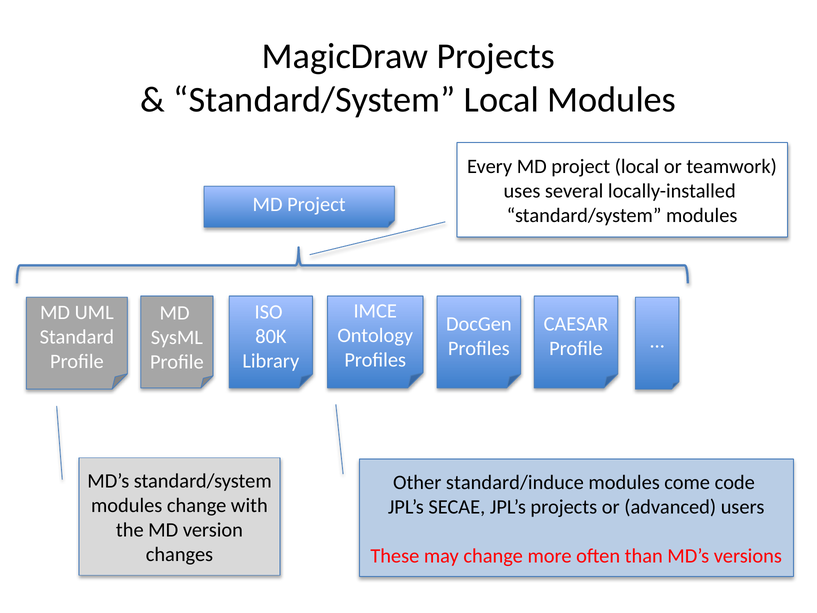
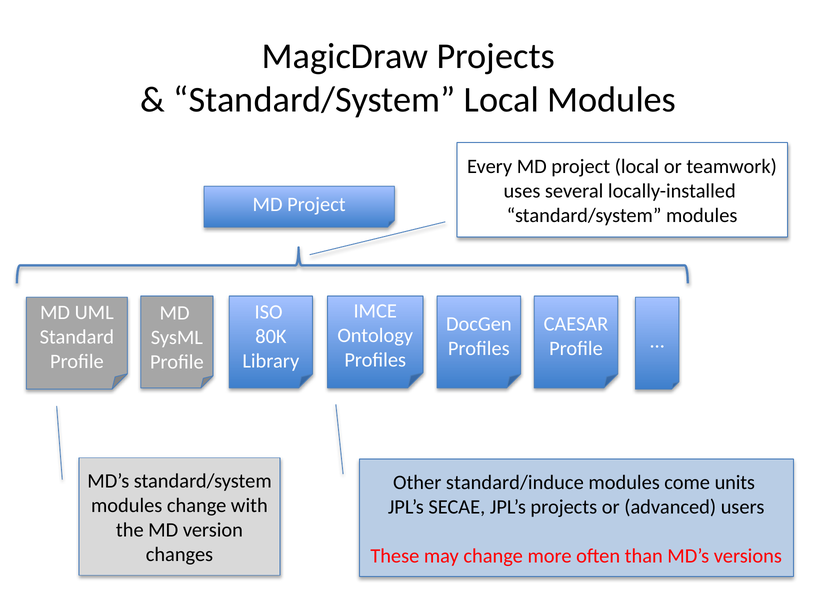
code: code -> units
